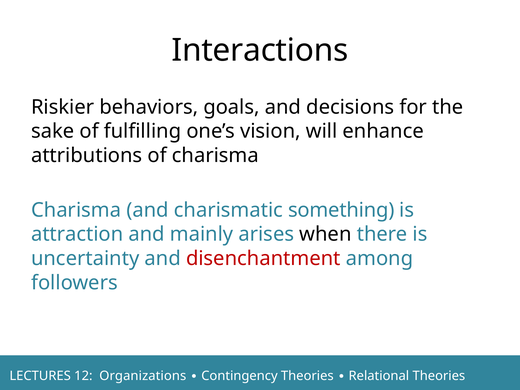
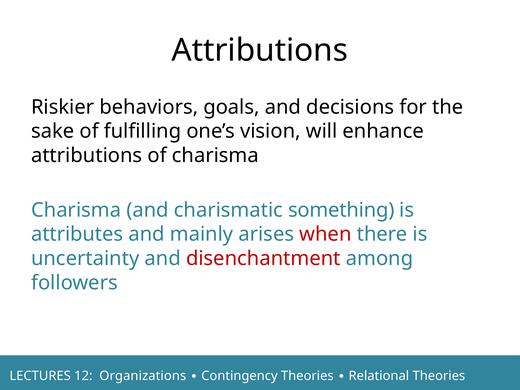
Interactions at (260, 50): Interactions -> Attributions
attraction: attraction -> attributes
when colour: black -> red
